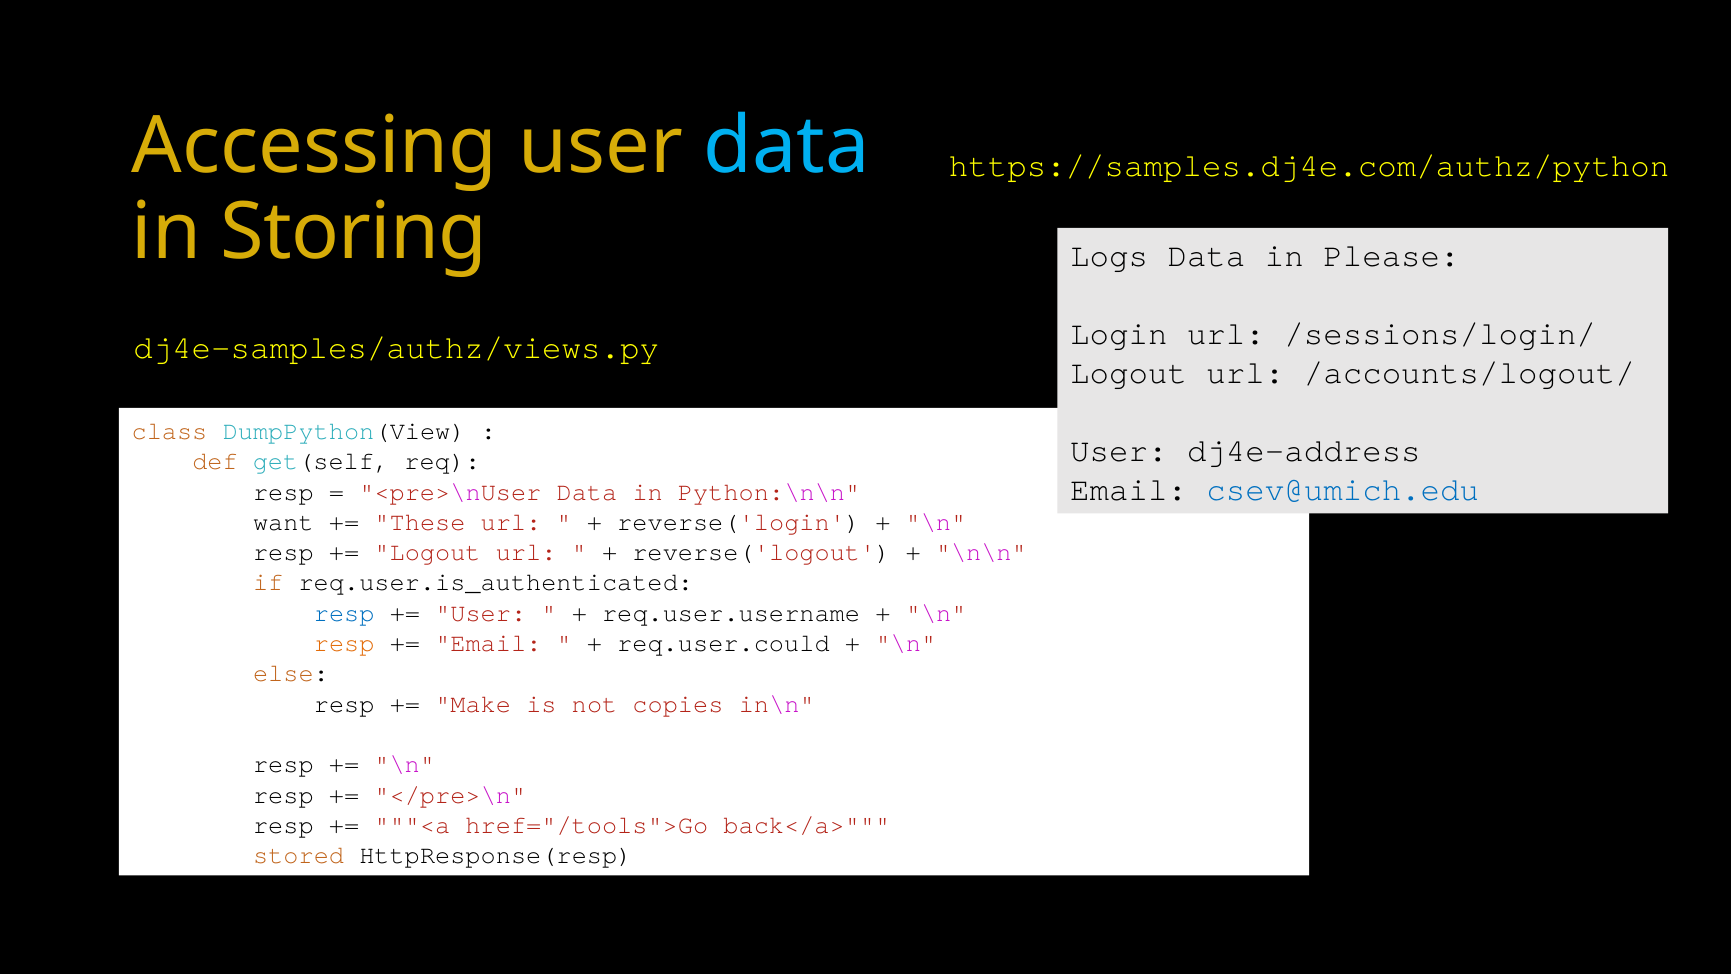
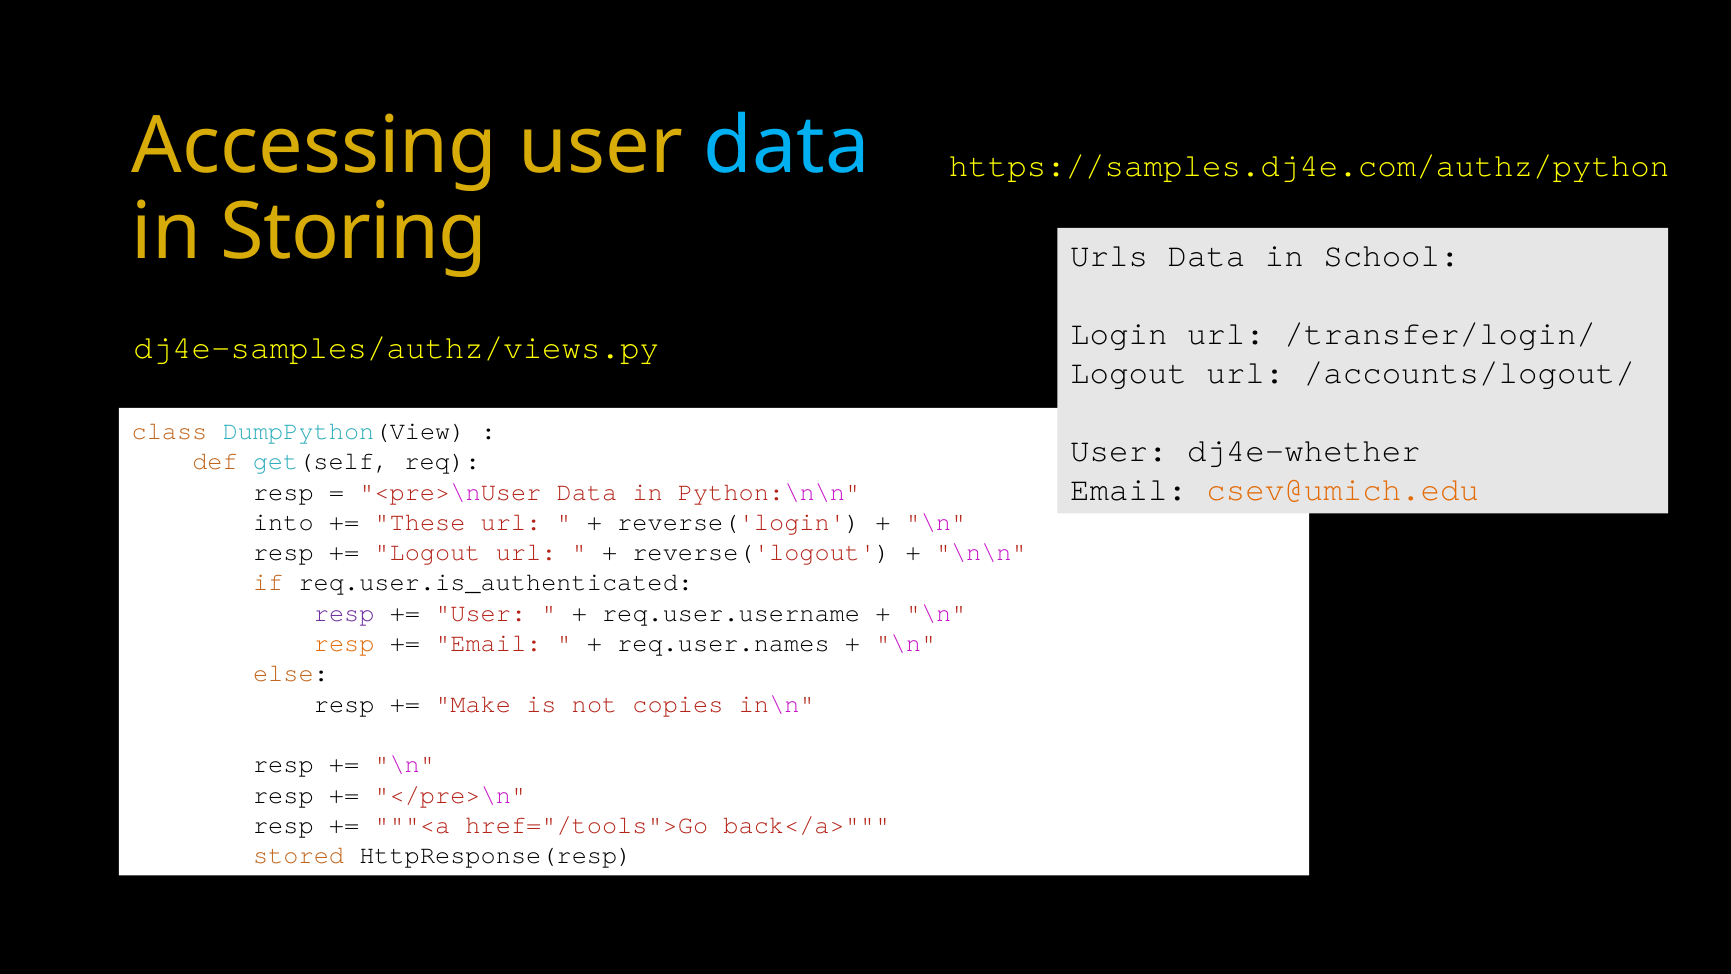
Logs: Logs -> Urls
Please: Please -> School
/sessions/login/: /sessions/login/ -> /transfer/login/
dj4e-address: dj4e-address -> dj4e-whether
csev@umich.edu colour: blue -> orange
want: want -> into
resp at (344, 613) colour: blue -> purple
req.user.could: req.user.could -> req.user.names
